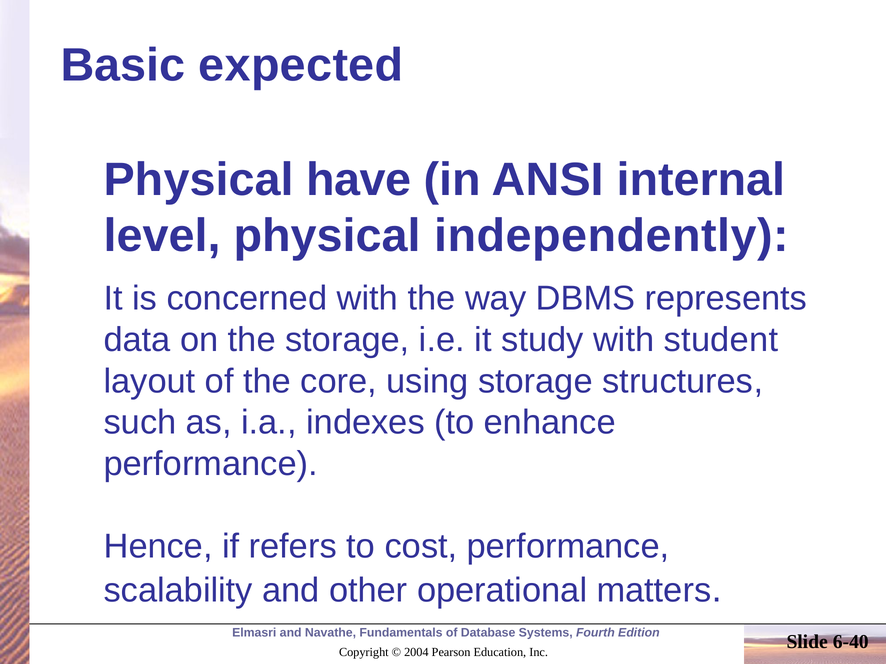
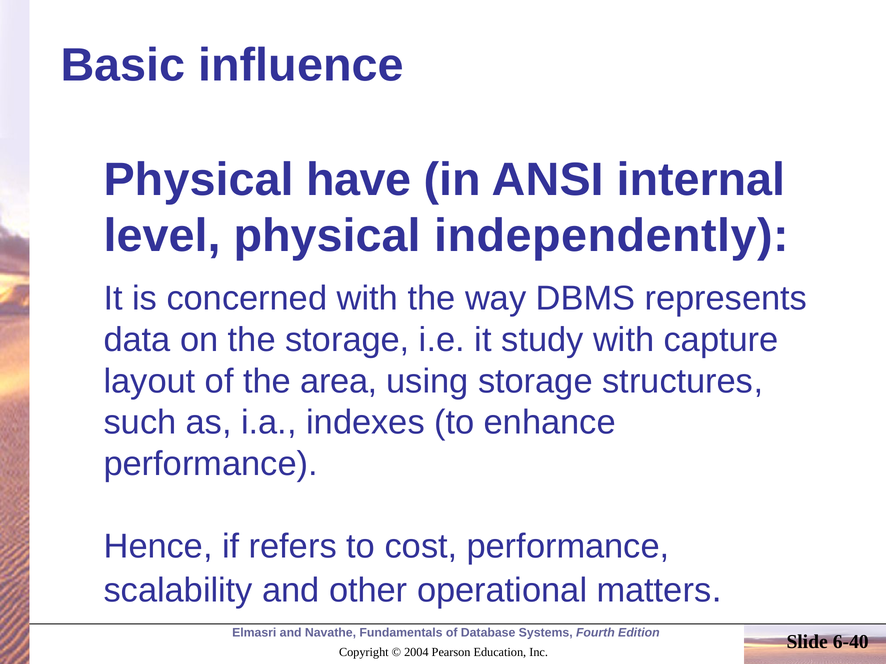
expected: expected -> influence
student: student -> capture
core: core -> area
